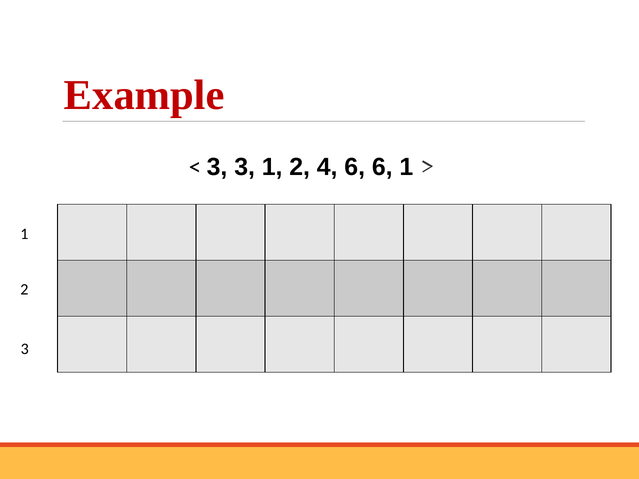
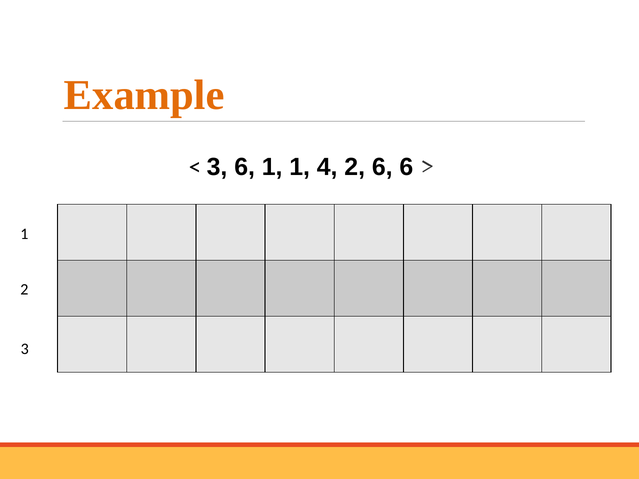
Example colour: red -> orange
3 3: 3 -> 6
2 at (300, 167): 2 -> 1
4 6: 6 -> 2
6 1: 1 -> 6
